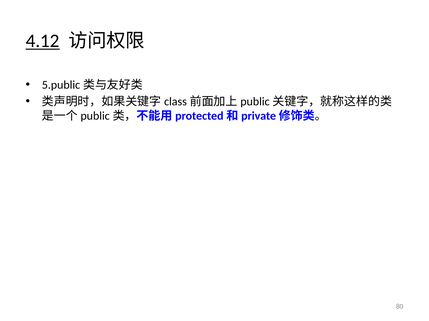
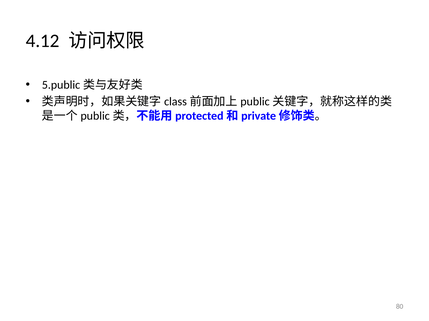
4.12 underline: present -> none
